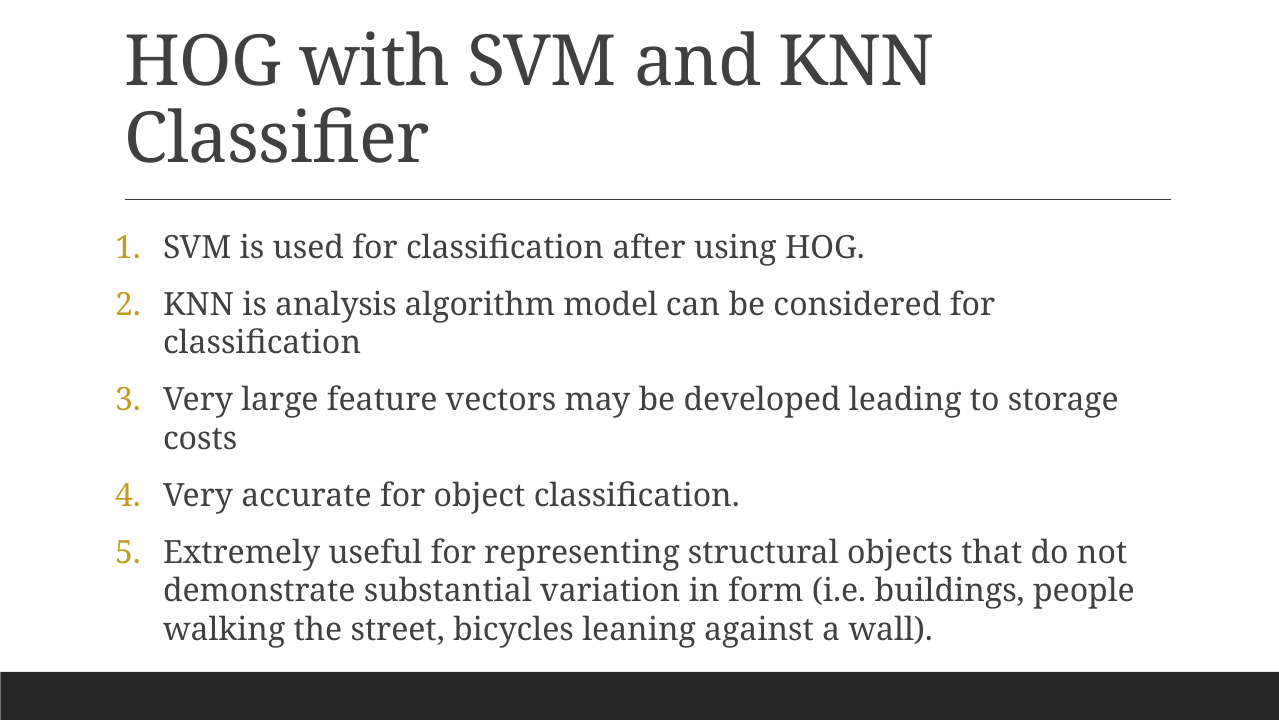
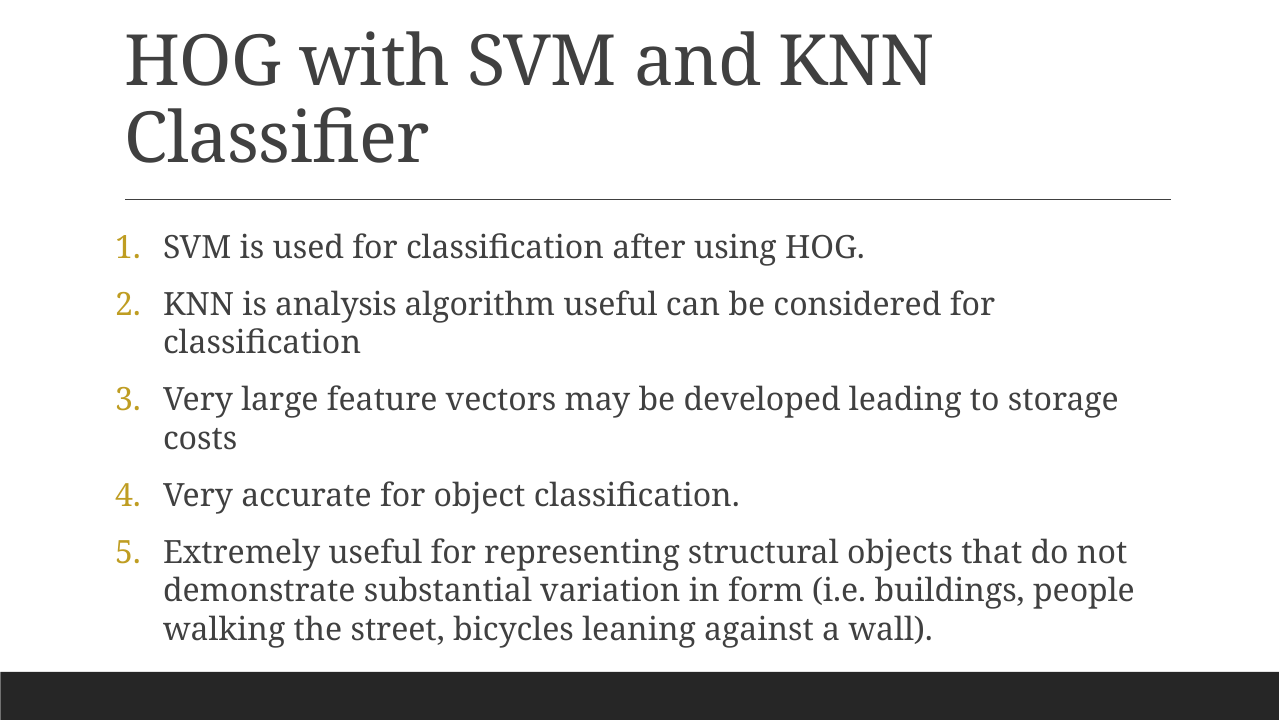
algorithm model: model -> useful
